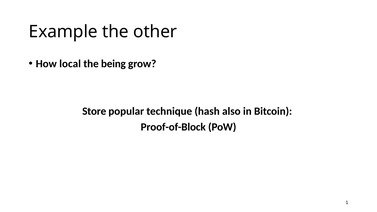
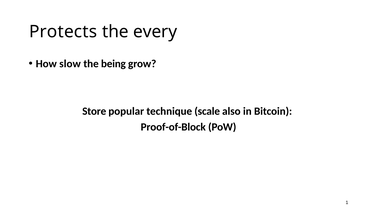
Example: Example -> Protects
other: other -> every
local: local -> slow
hash: hash -> scale
